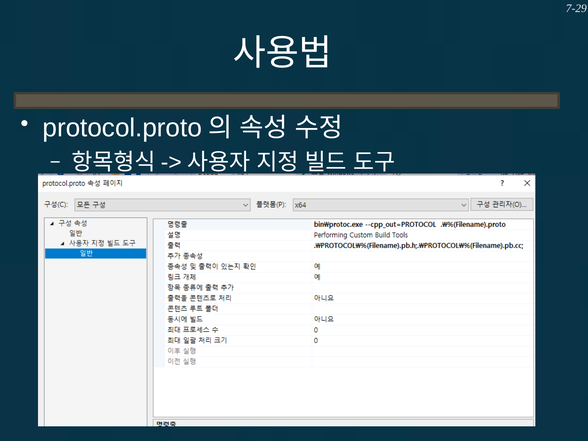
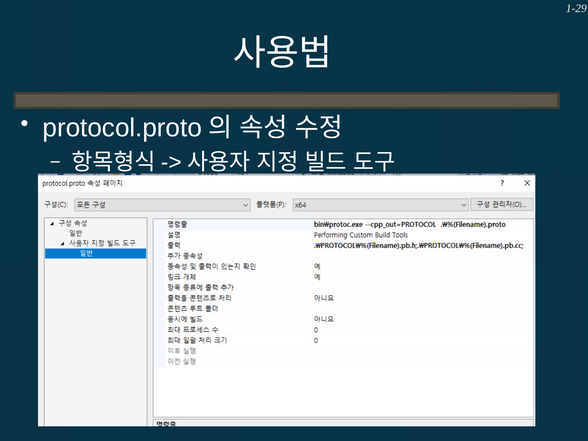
7-29: 7-29 -> 1-29
